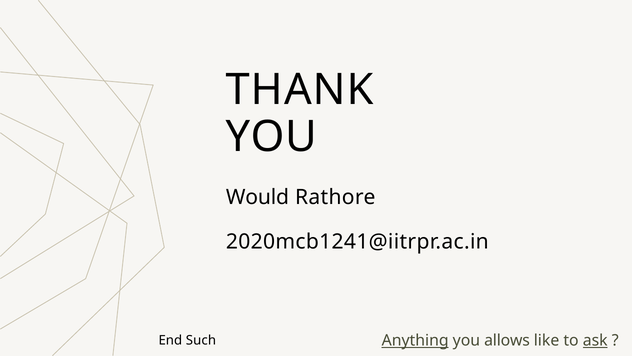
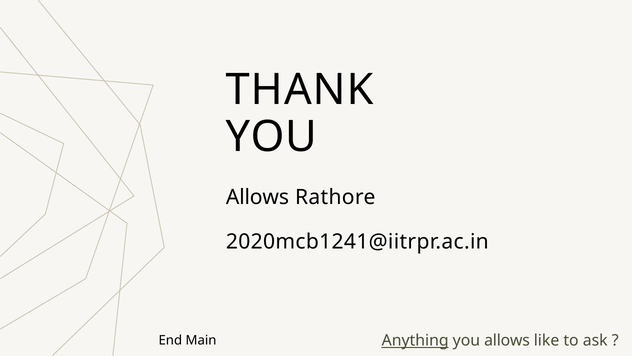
Would at (257, 197): Would -> Allows
ask underline: present -> none
Such: Such -> Main
